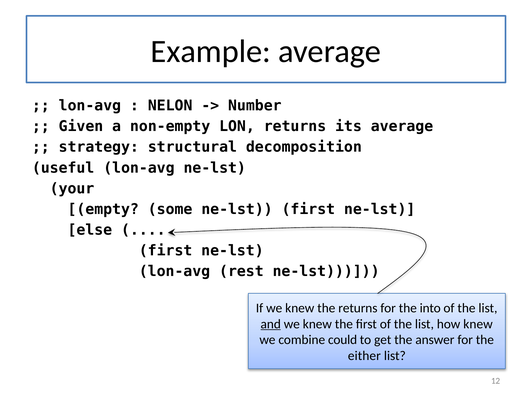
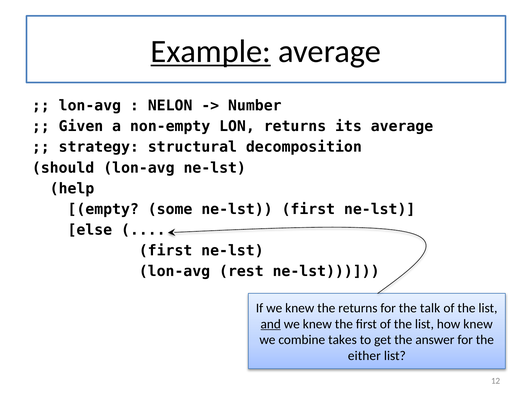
Example underline: none -> present
useful: useful -> should
your: your -> help
into: into -> talk
could: could -> takes
